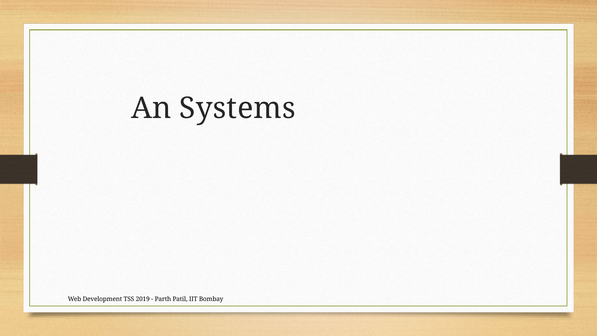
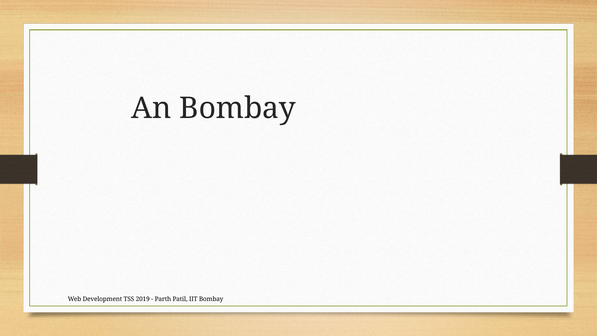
An Systems: Systems -> Bombay
